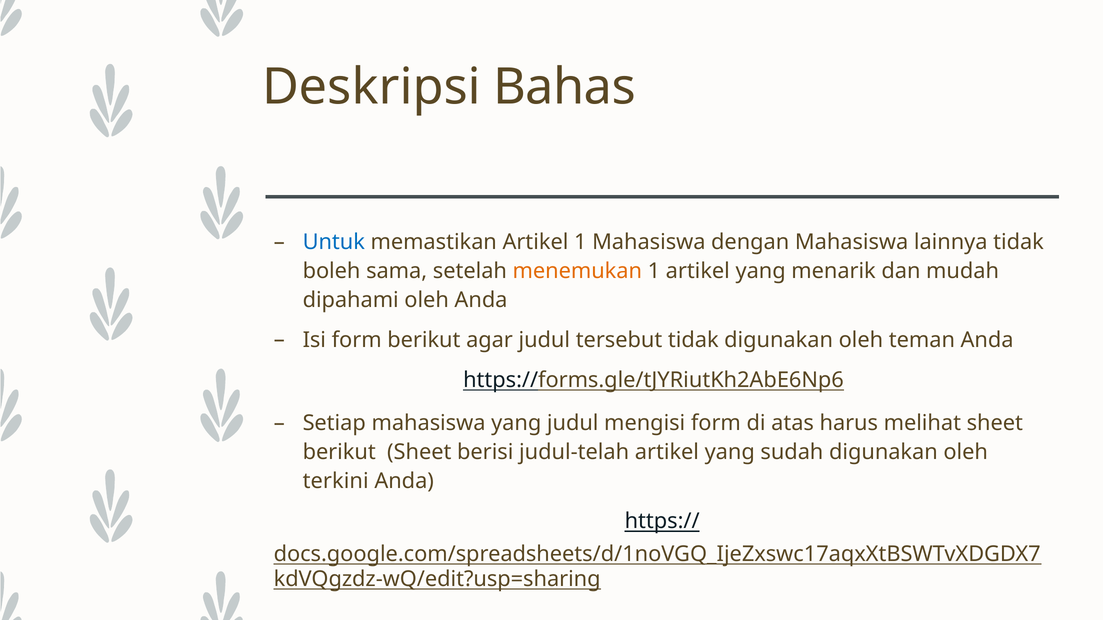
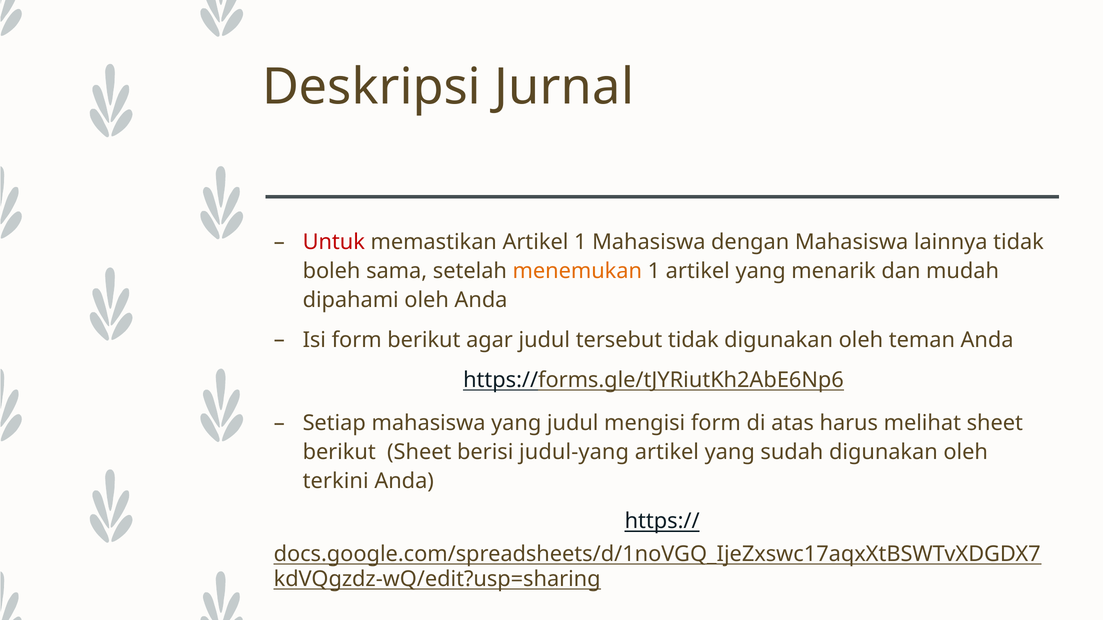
Bahas: Bahas -> Jurnal
Untuk colour: blue -> red
judul-telah: judul-telah -> judul-yang
